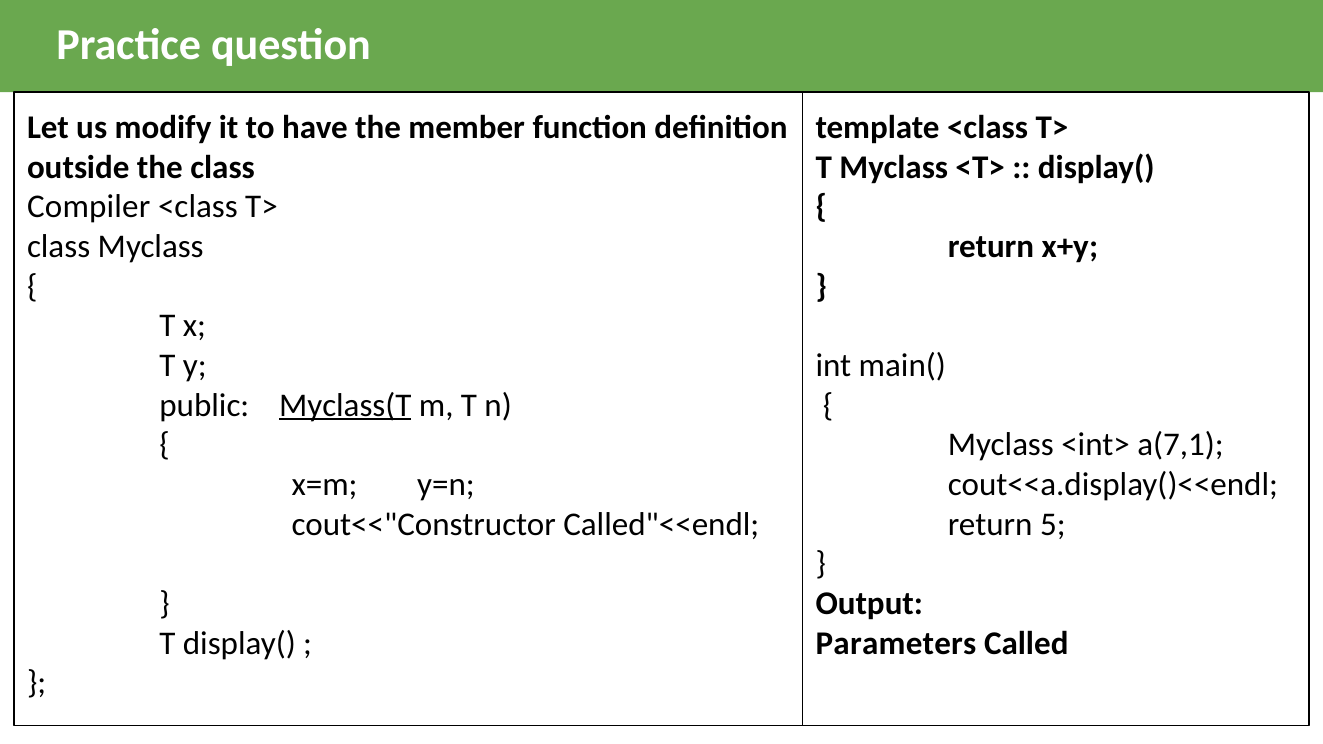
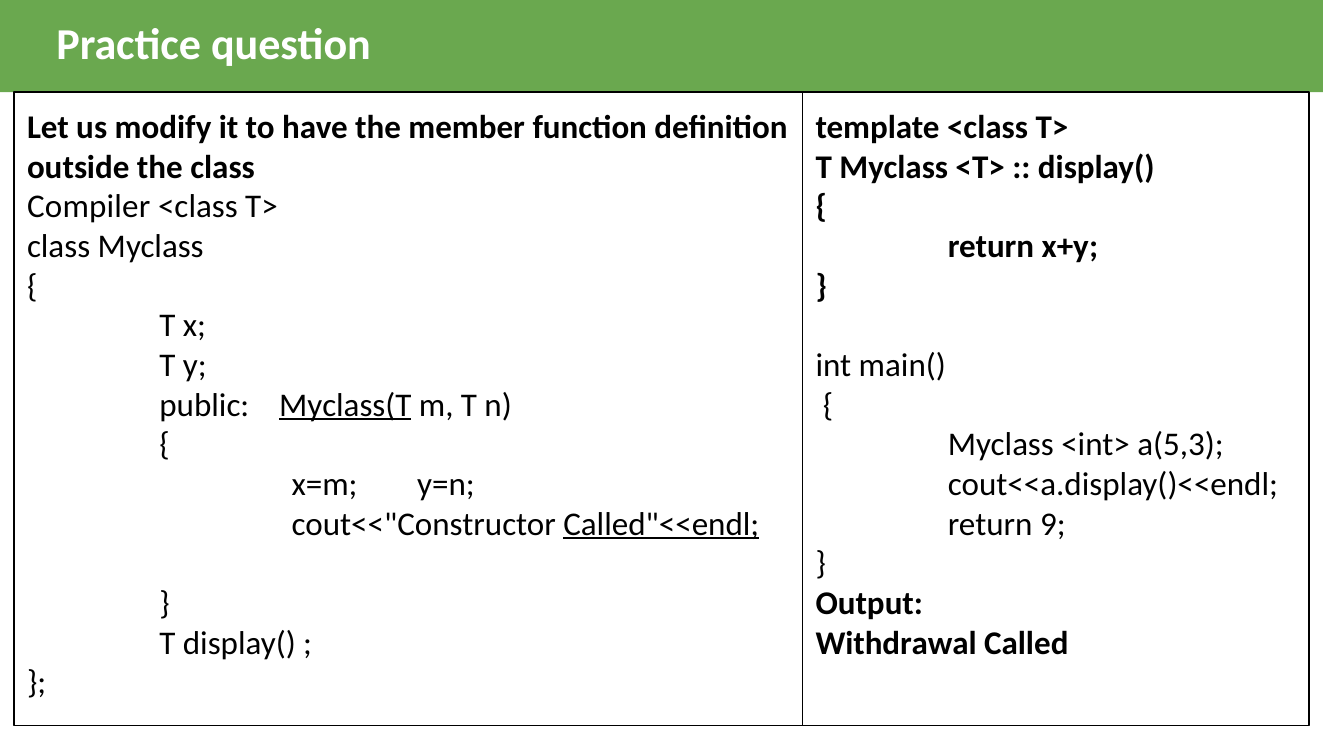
a(7,1: a(7,1 -> a(5,3
Called"<<endl underline: none -> present
return 5: 5 -> 9
Parameters: Parameters -> Withdrawal
